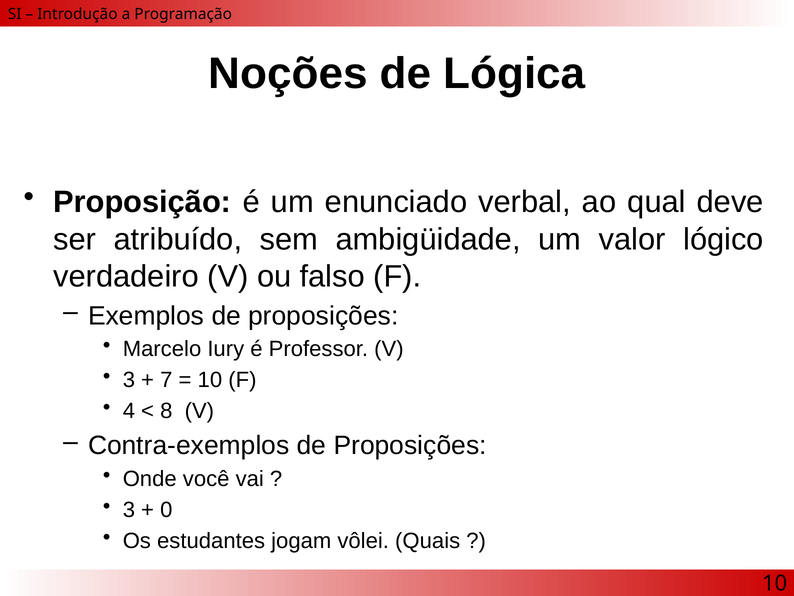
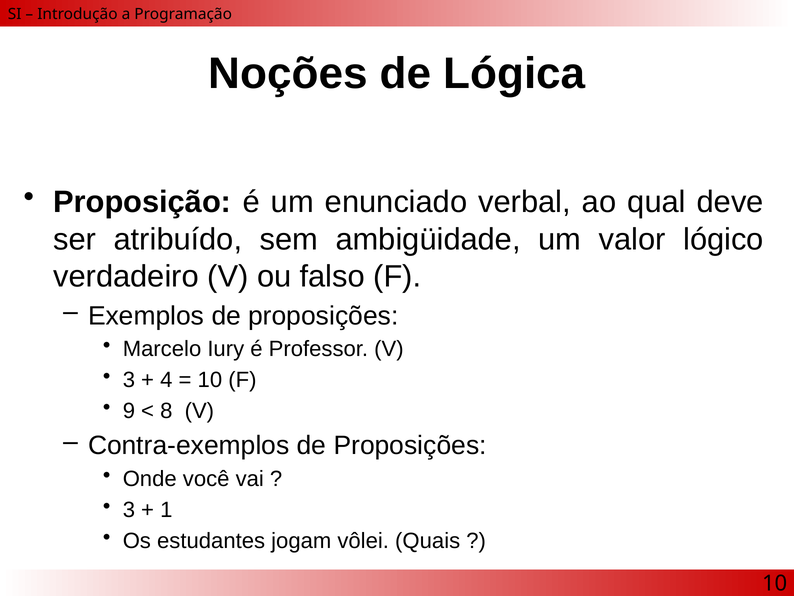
7: 7 -> 4
4: 4 -> 9
0: 0 -> 1
